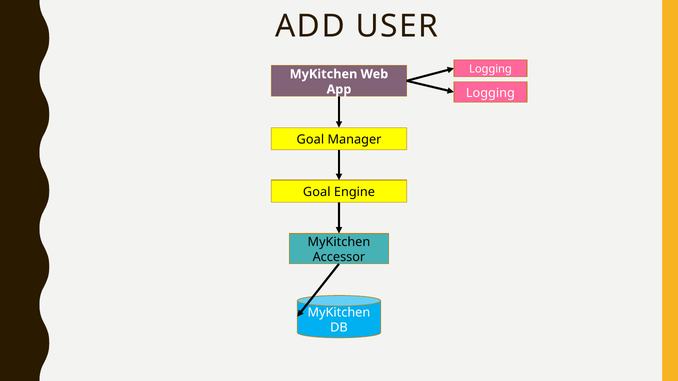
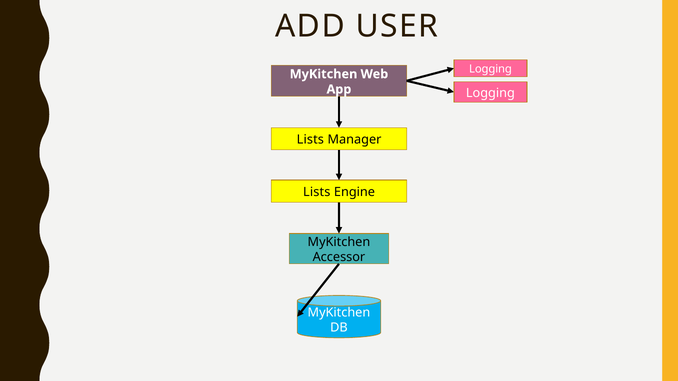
Goal at (310, 140): Goal -> Lists
Goal at (317, 192): Goal -> Lists
